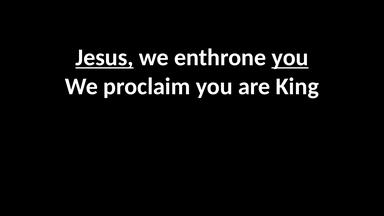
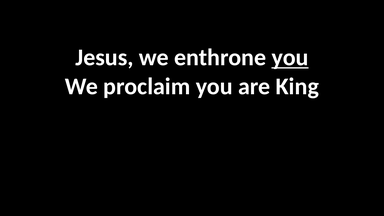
Jesus underline: present -> none
